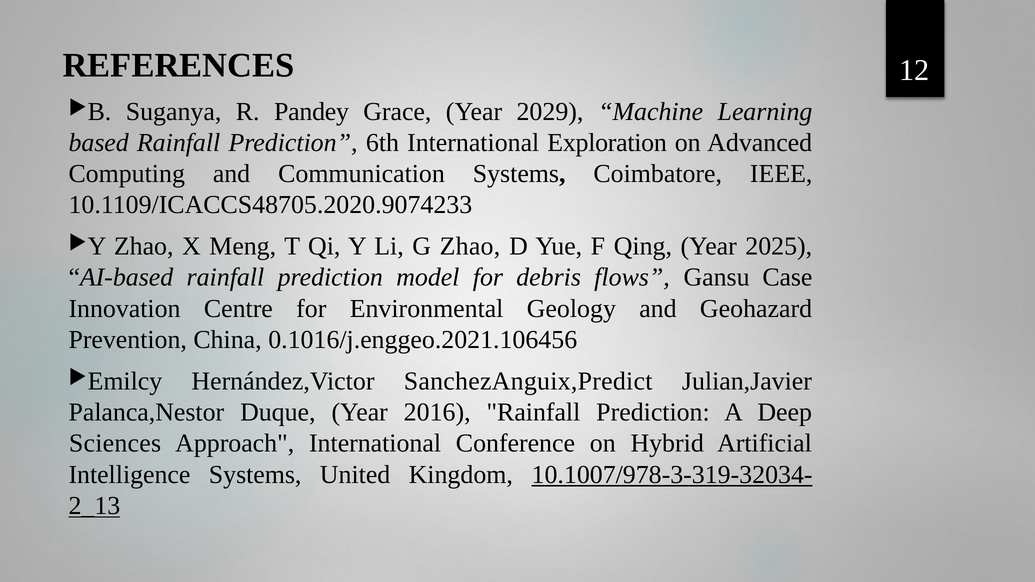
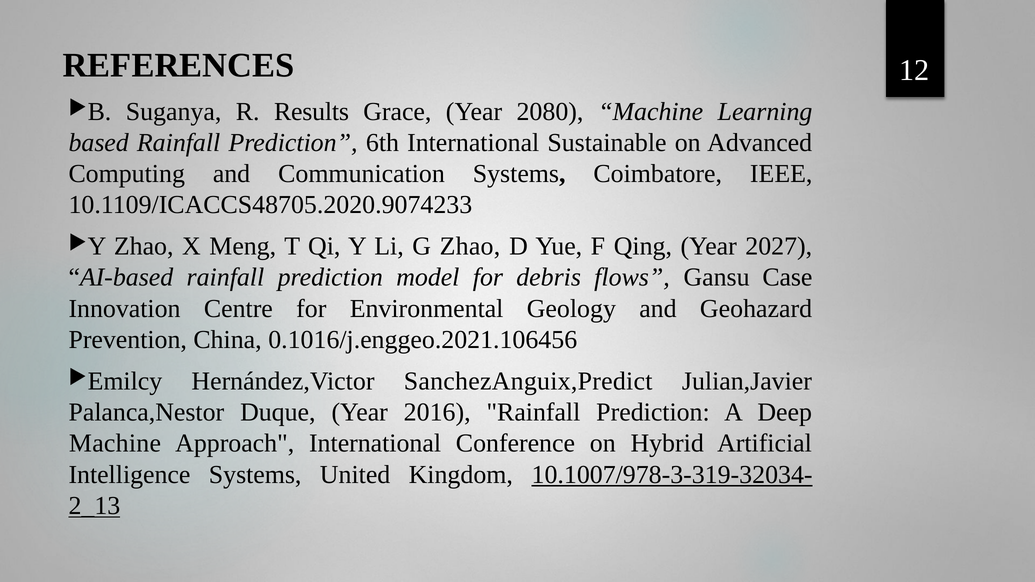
Pandey: Pandey -> Results
2029: 2029 -> 2080
Exploration: Exploration -> Sustainable
2025: 2025 -> 2027
Sciences at (115, 444): Sciences -> Machine
